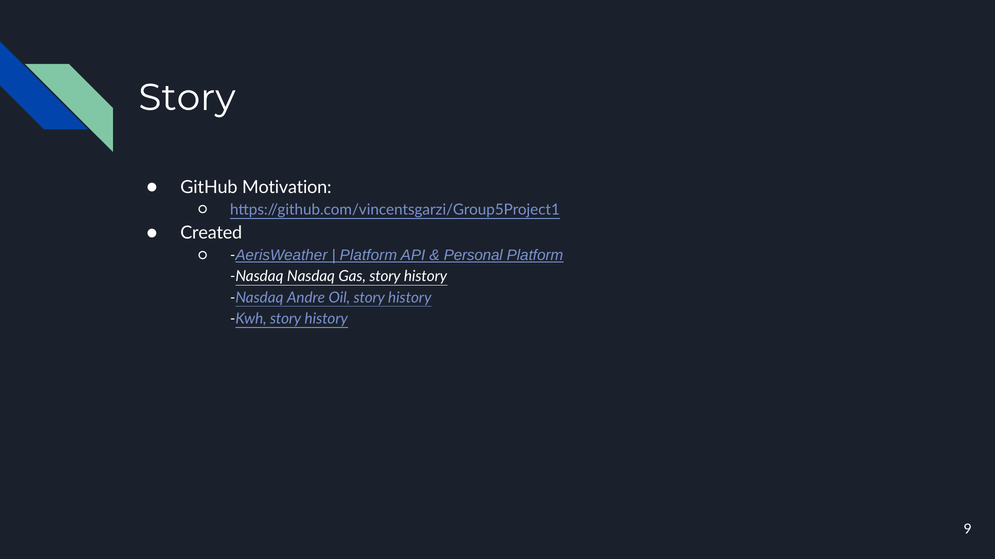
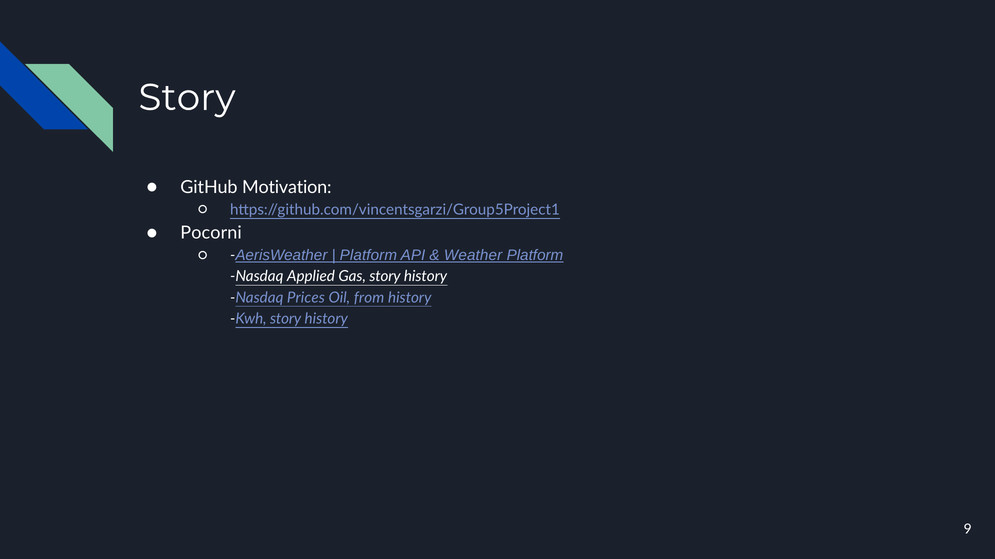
Created: Created -> Pocorni
Personal: Personal -> Weather
Nasdaq Nasdaq: Nasdaq -> Applied
Andre: Andre -> Prices
Oil story: story -> from
